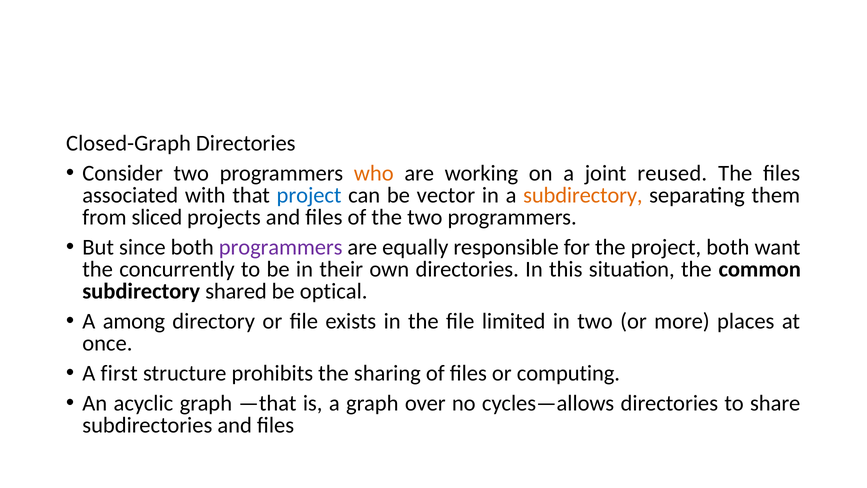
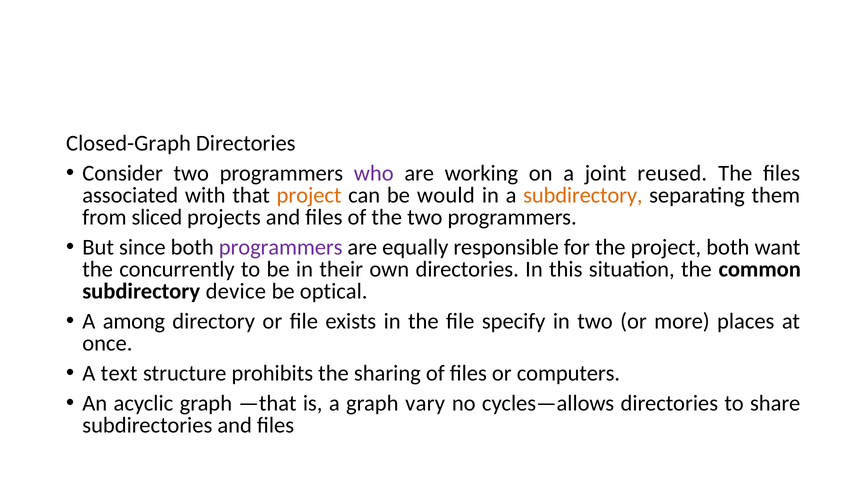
who colour: orange -> purple
project at (309, 195) colour: blue -> orange
vector: vector -> would
shared: shared -> device
limited: limited -> specify
first: first -> text
computing: computing -> computers
over: over -> vary
